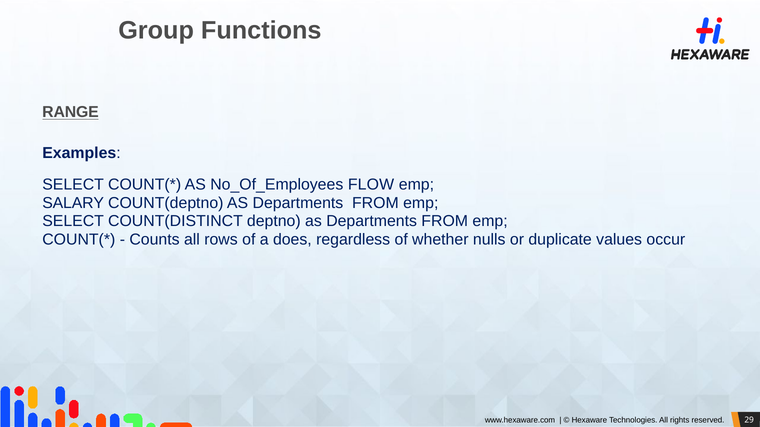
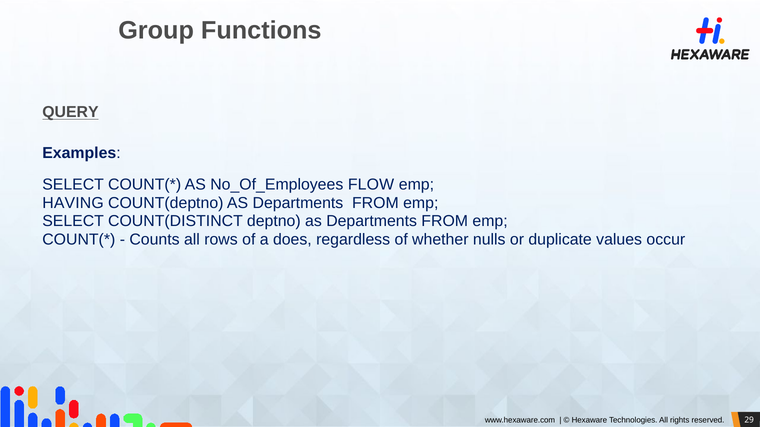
RANGE: RANGE -> QUERY
SALARY: SALARY -> HAVING
